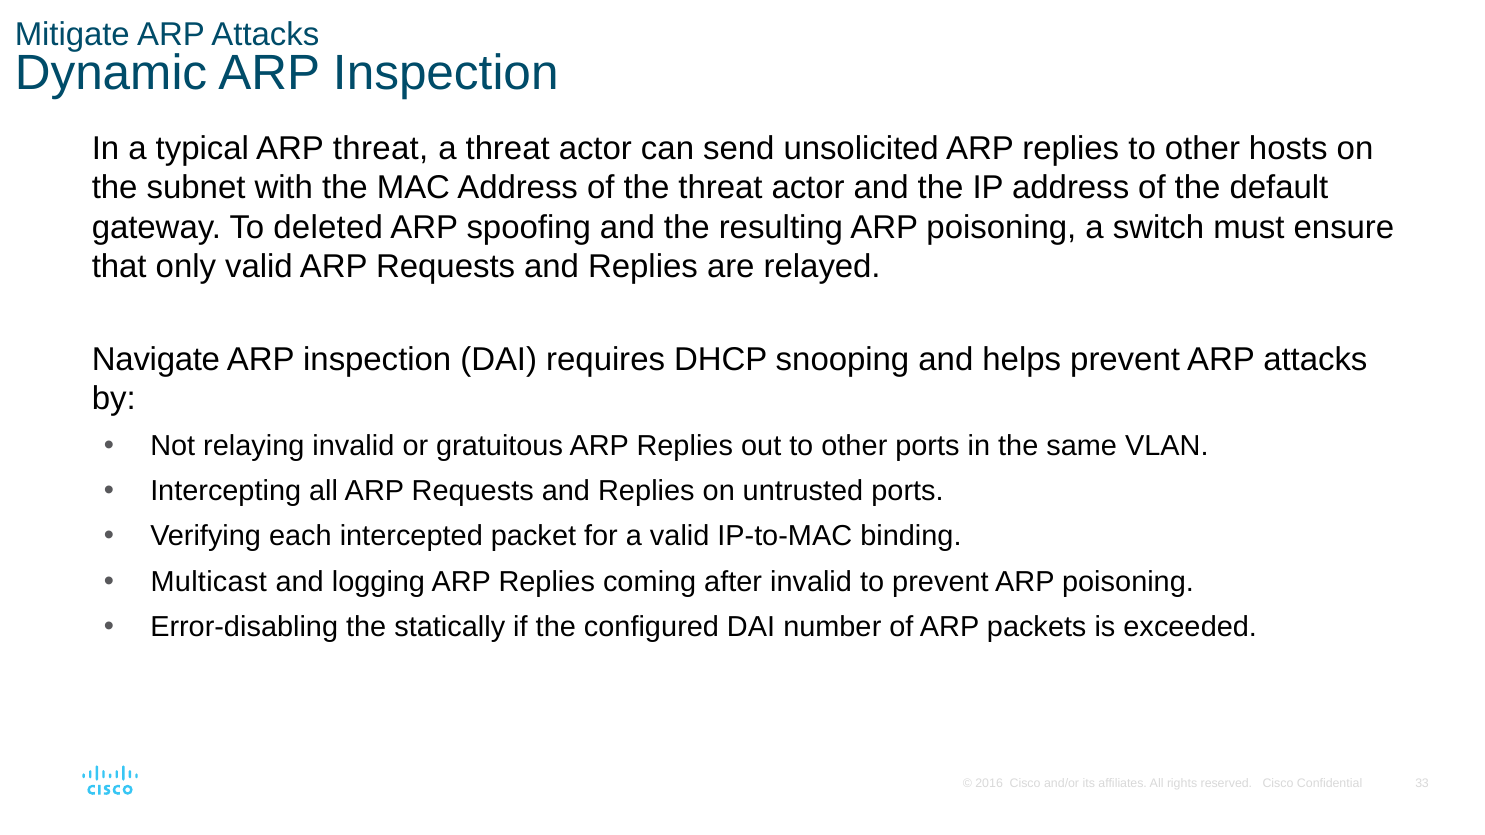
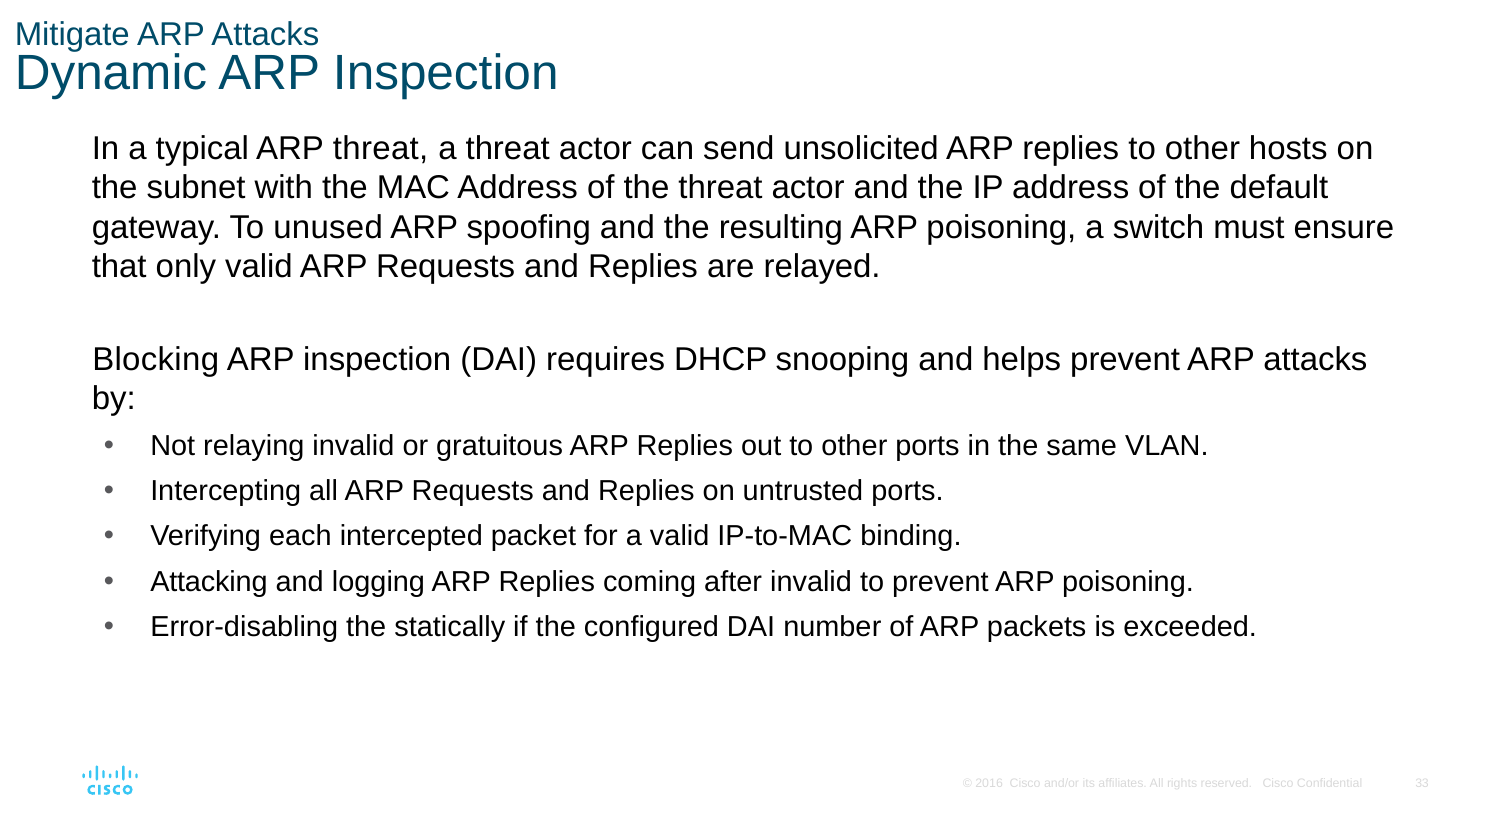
deleted: deleted -> unused
Navigate: Navigate -> Blocking
Multicast: Multicast -> Attacking
